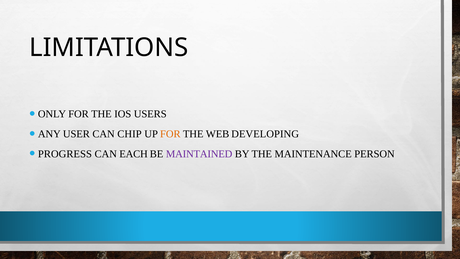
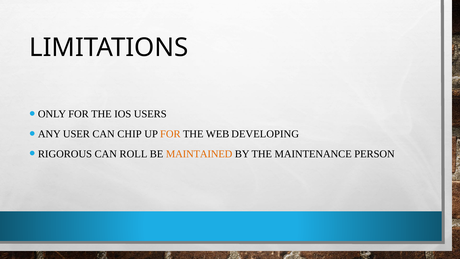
PROGRESS: PROGRESS -> RIGOROUS
EACH: EACH -> ROLL
MAINTAINED colour: purple -> orange
